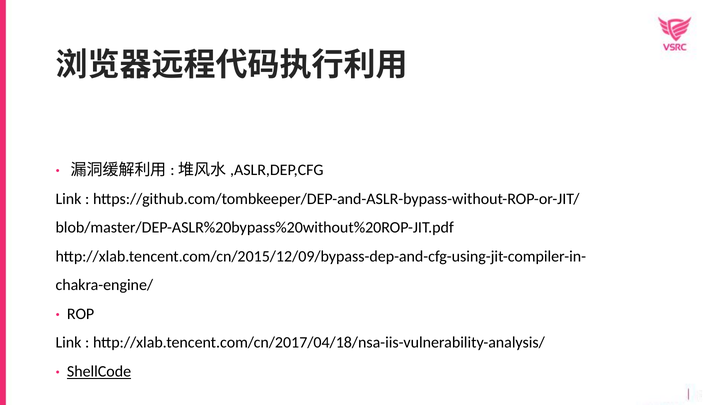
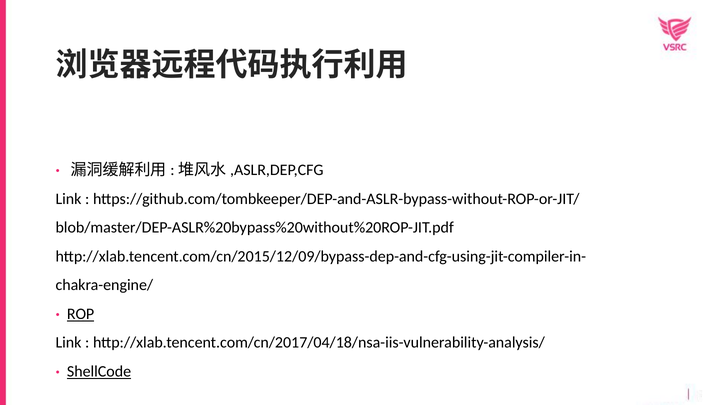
ROP underline: none -> present
